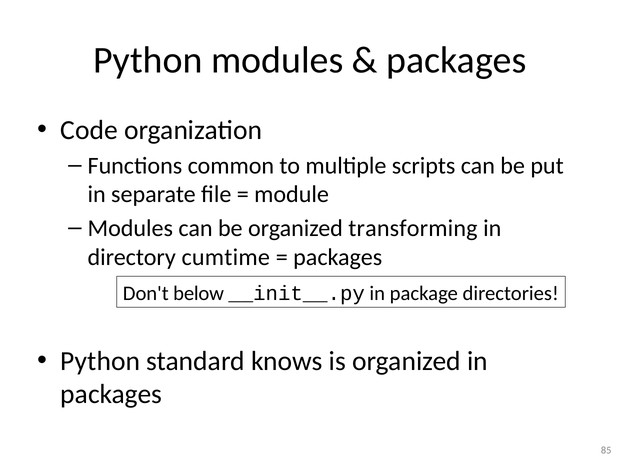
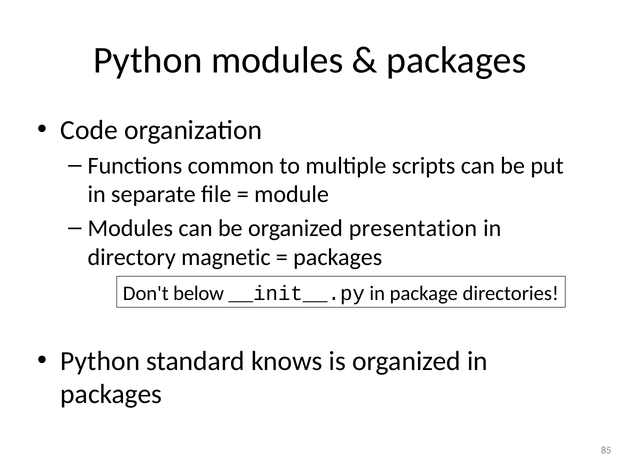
transforming: transforming -> presentation
cumtime: cumtime -> magnetic
